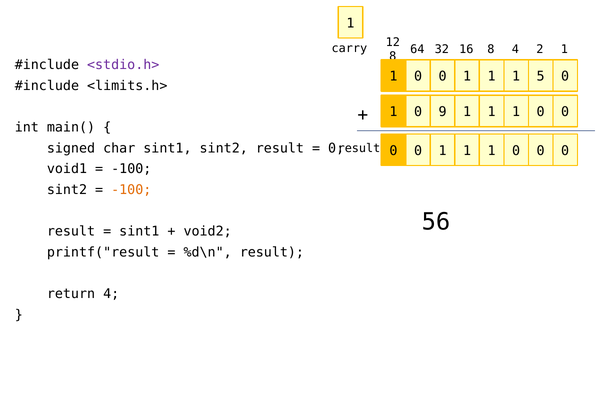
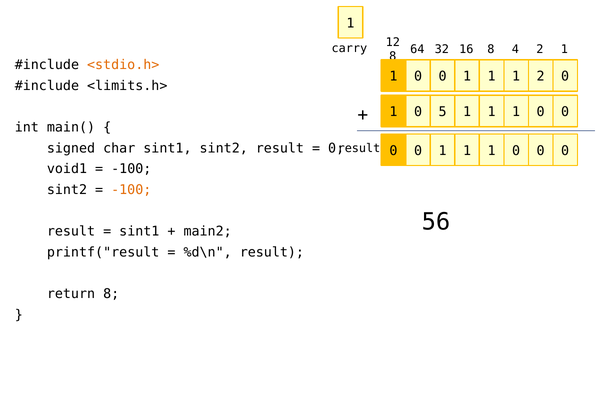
<stdio.h> colour: purple -> orange
1 5: 5 -> 2
9: 9 -> 5
void2: void2 -> main2
return 4: 4 -> 8
